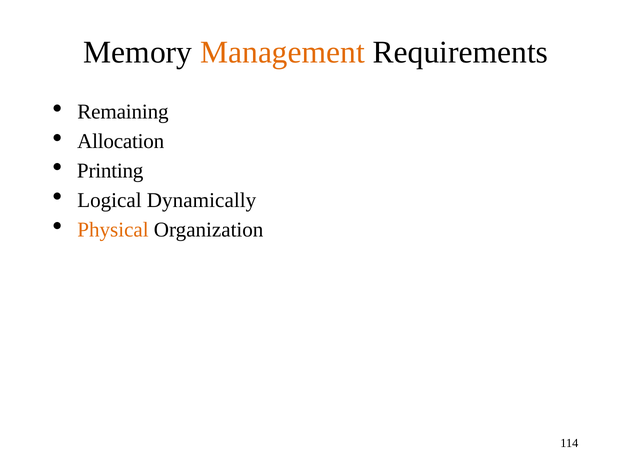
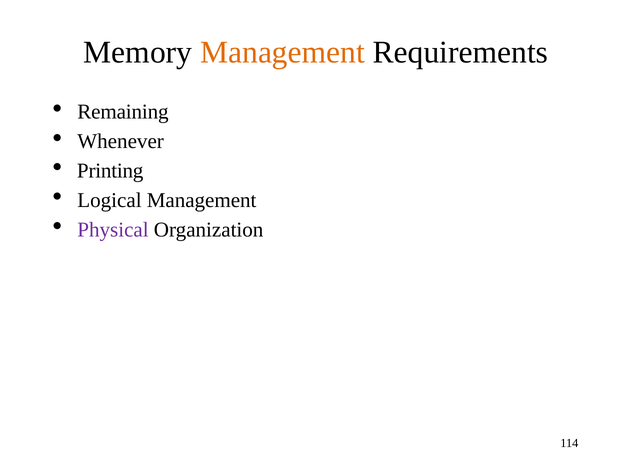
Allocation: Allocation -> Whenever
Logical Dynamically: Dynamically -> Management
Physical colour: orange -> purple
